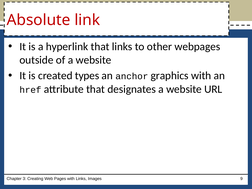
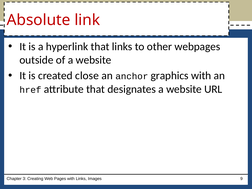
types: types -> close
